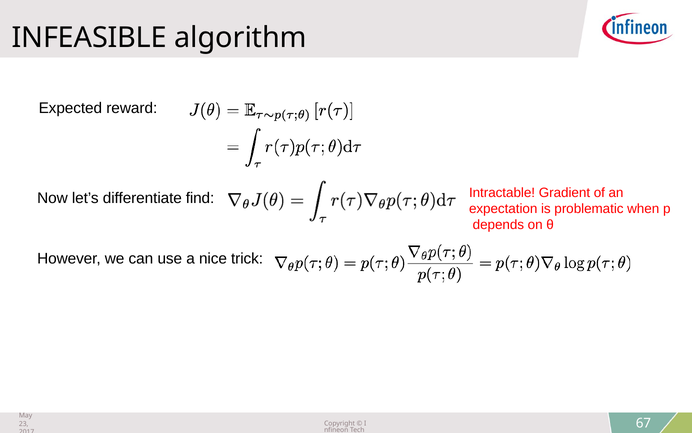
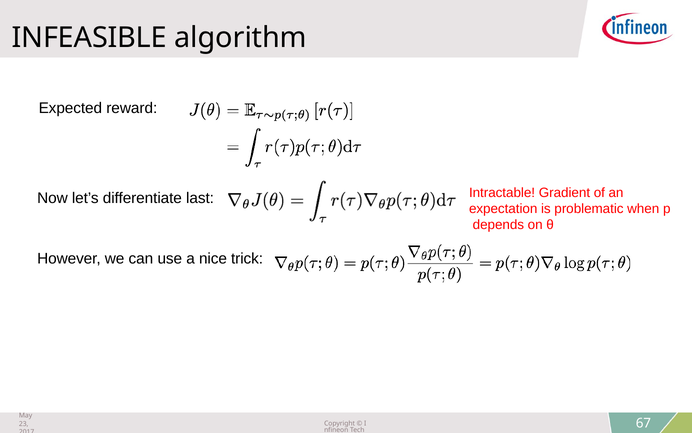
find: find -> last
